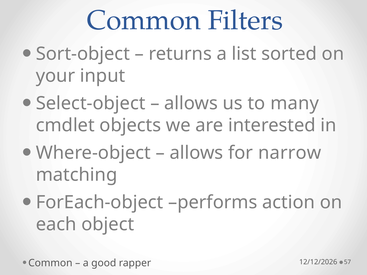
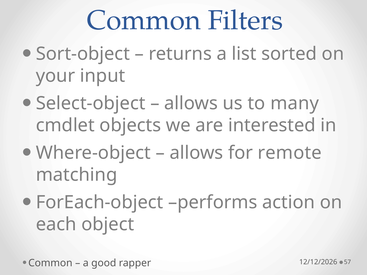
narrow: narrow -> remote
